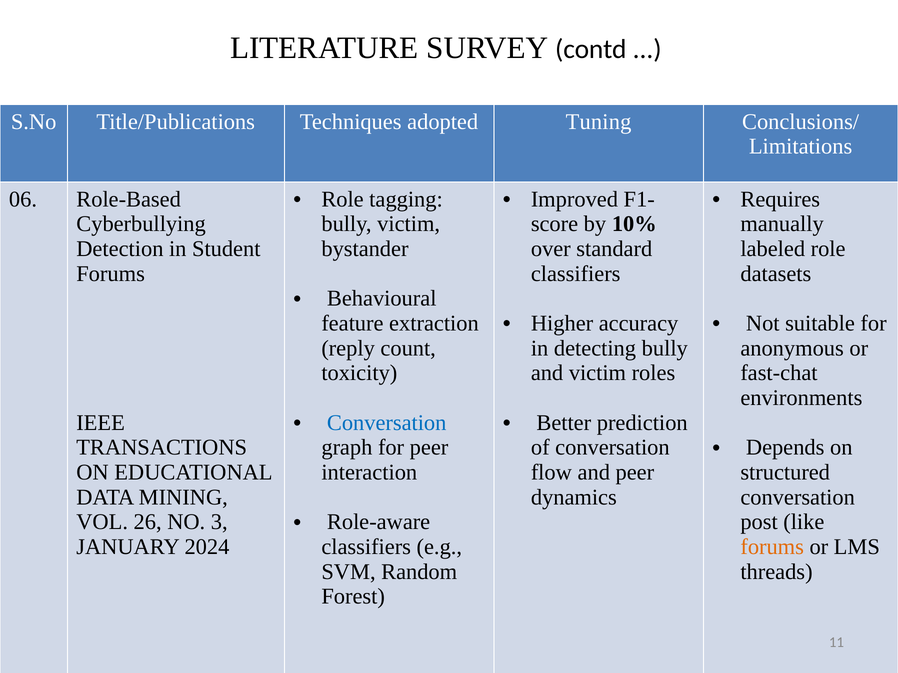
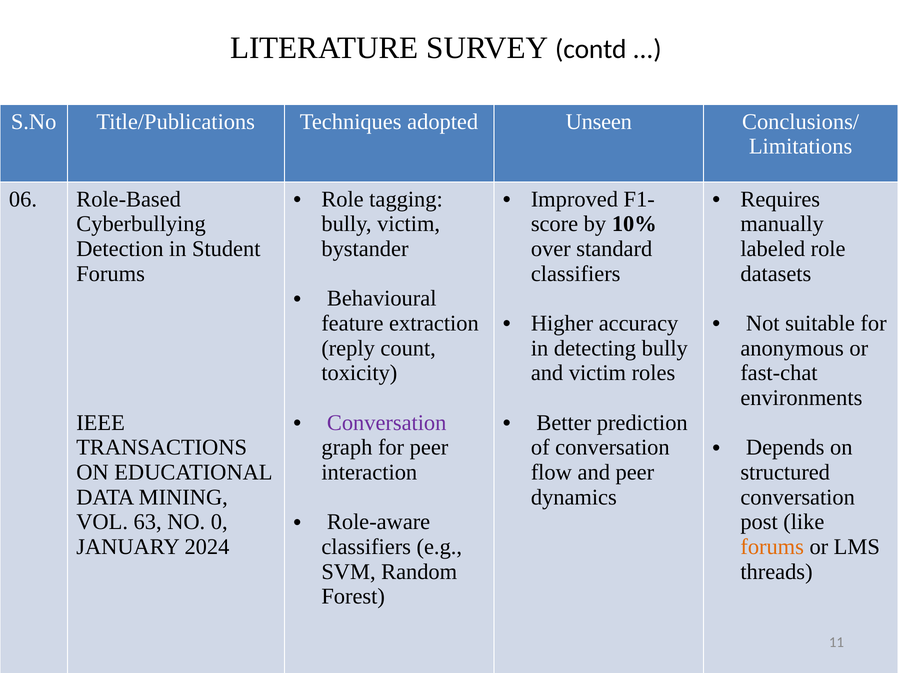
Tuning: Tuning -> Unseen
Conversation at (387, 423) colour: blue -> purple
26: 26 -> 63
3: 3 -> 0
